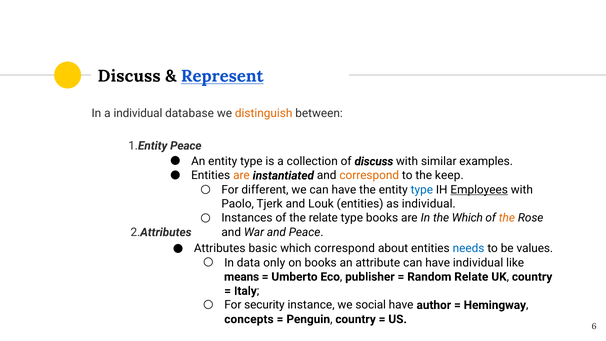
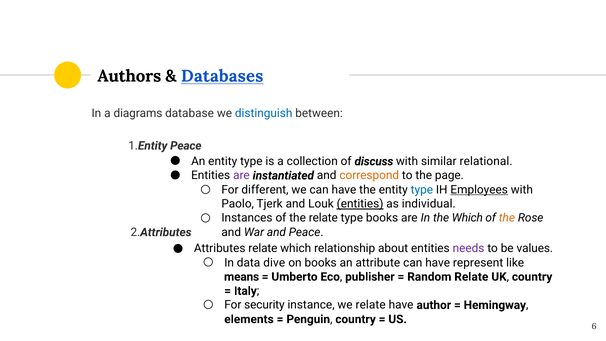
Discuss at (129, 76): Discuss -> Authors
Represent: Represent -> Databases
a individual: individual -> diagrams
distinguish colour: orange -> blue
examples: examples -> relational
are at (241, 175) colour: orange -> purple
keep: keep -> page
entities at (360, 204) underline: none -> present
Attributes basic: basic -> relate
which correspond: correspond -> relationship
needs colour: blue -> purple
only: only -> dive
have individual: individual -> represent
we social: social -> relate
concepts: concepts -> elements
